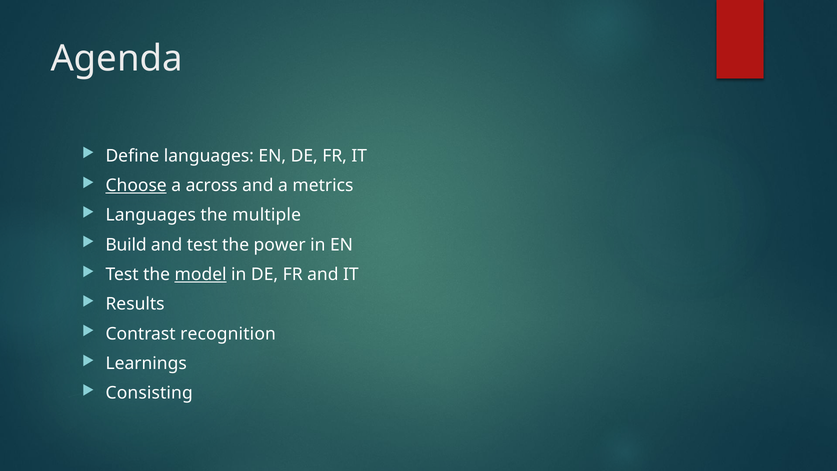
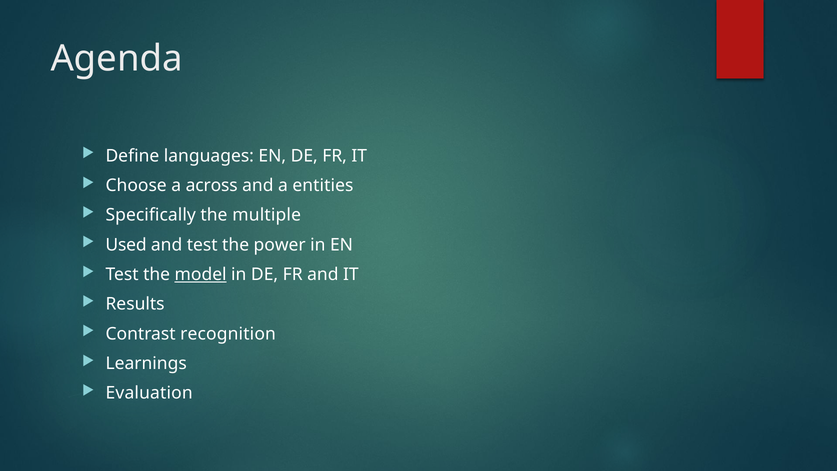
Choose underline: present -> none
metrics: metrics -> entities
Languages at (151, 215): Languages -> Specifically
Build: Build -> Used
Consisting: Consisting -> Evaluation
